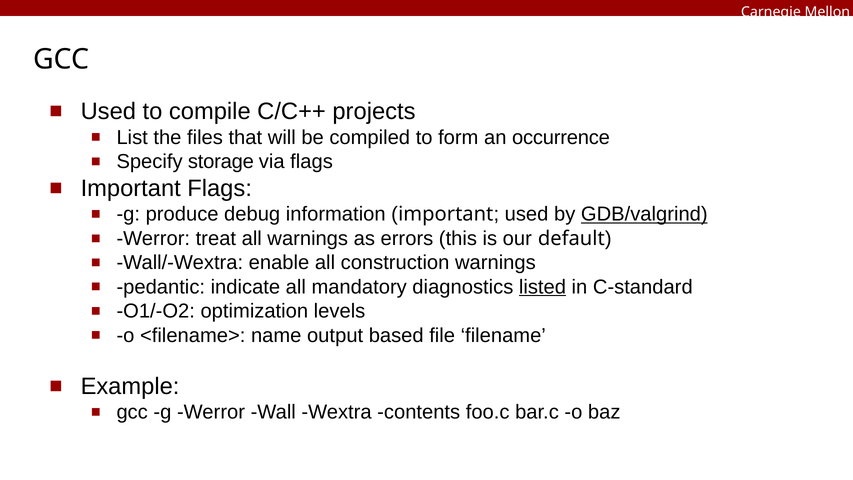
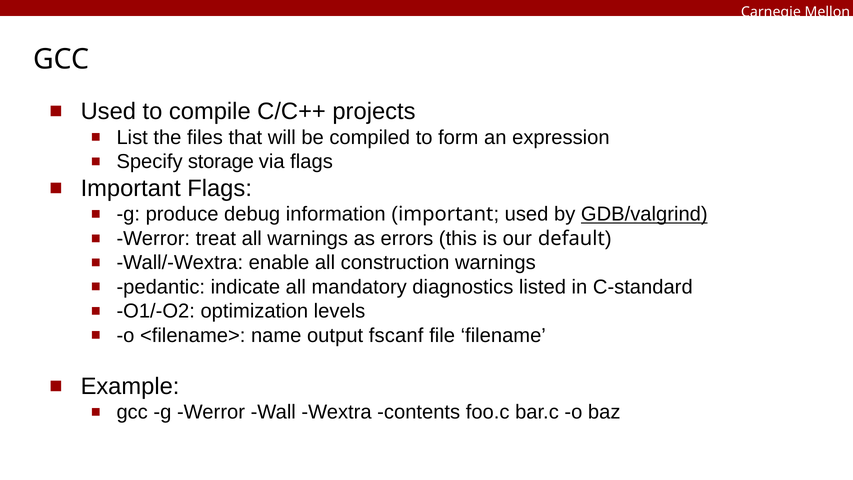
occurrence: occurrence -> expression
listed underline: present -> none
based: based -> fscanf
